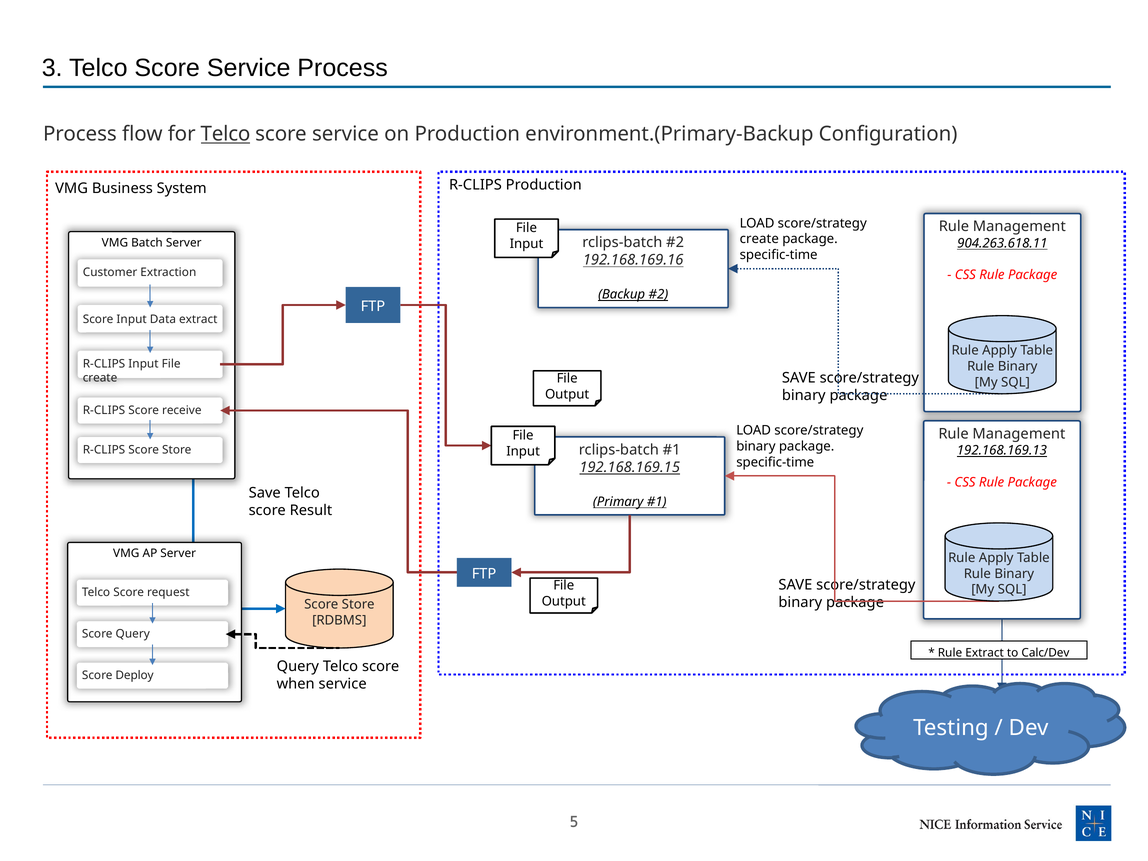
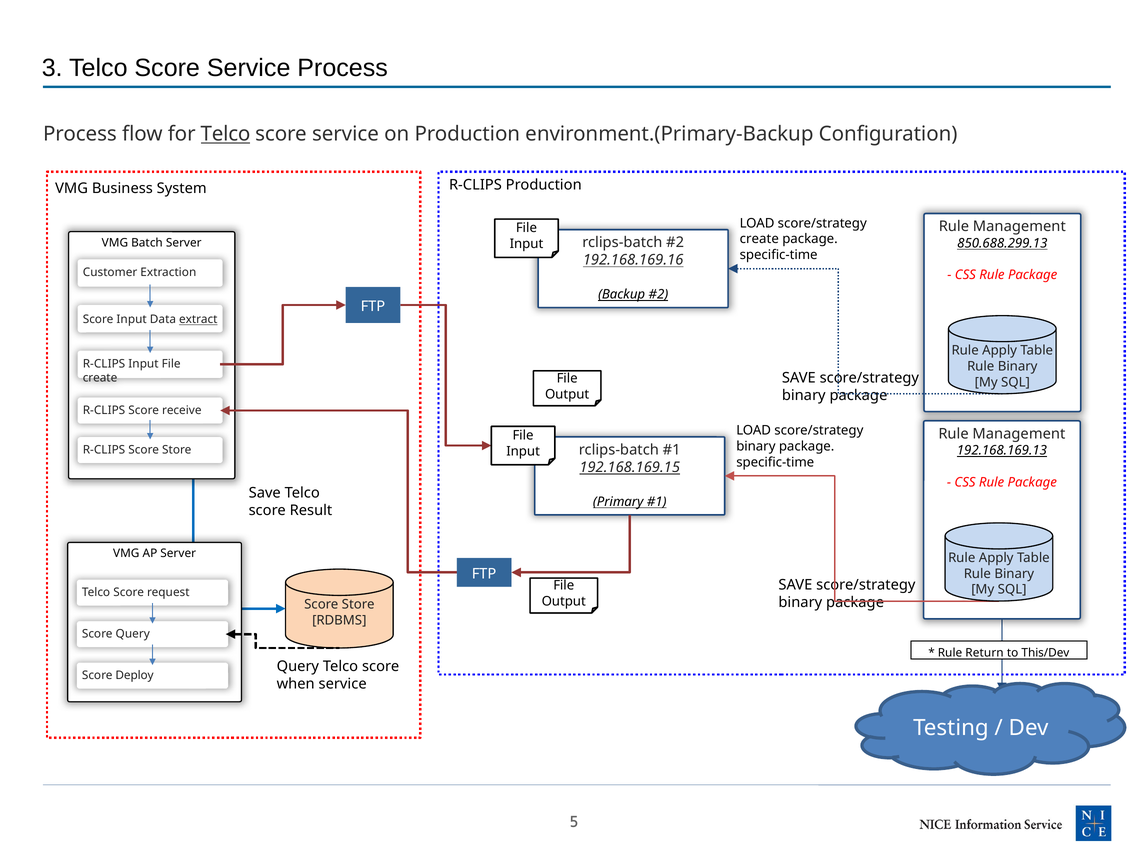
904.263.618.11: 904.263.618.11 -> 850.688.299.13
extract at (198, 320) underline: none -> present
Rule Extract: Extract -> Return
Calc/Dev: Calc/Dev -> This/Dev
